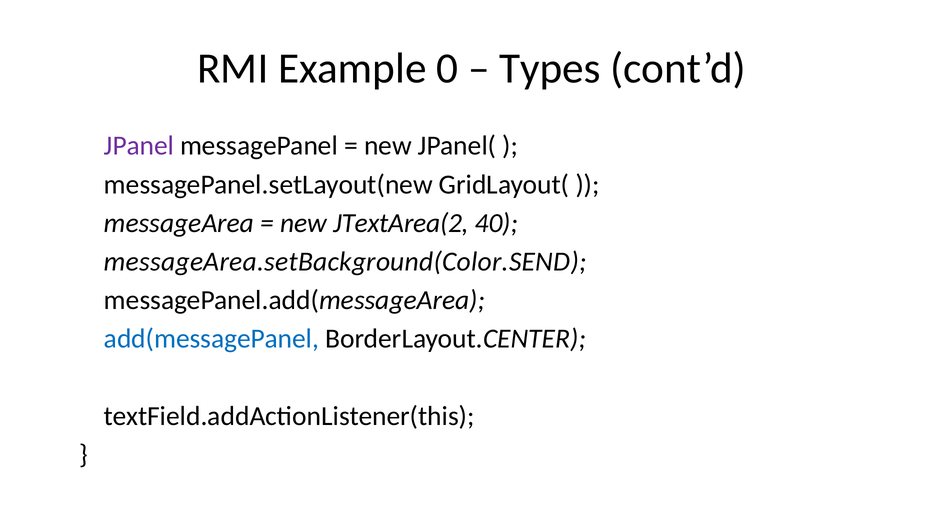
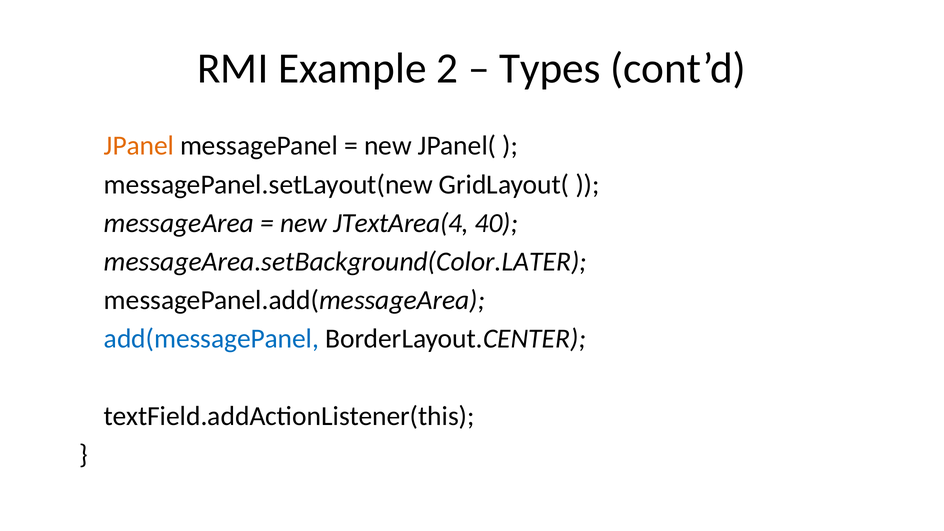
0: 0 -> 2
JPanel colour: purple -> orange
JTextArea(2: JTextArea(2 -> JTextArea(4
messageArea.setBackground(Color.SEND: messageArea.setBackground(Color.SEND -> messageArea.setBackground(Color.LATER
